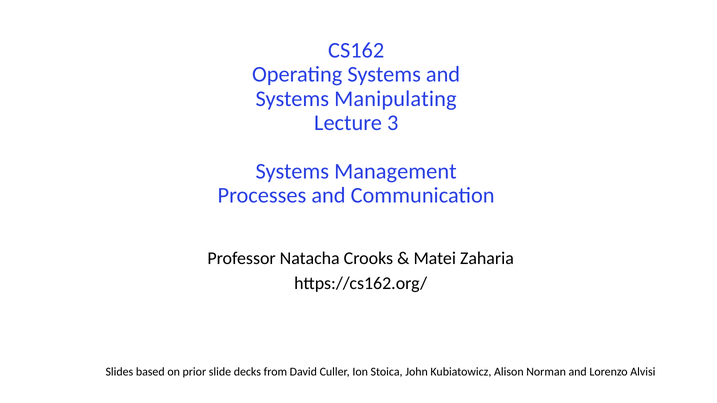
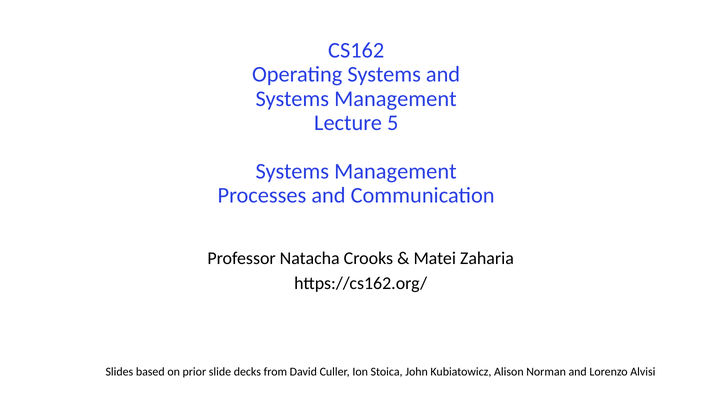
Manipulating at (395, 99): Manipulating -> Management
3: 3 -> 5
